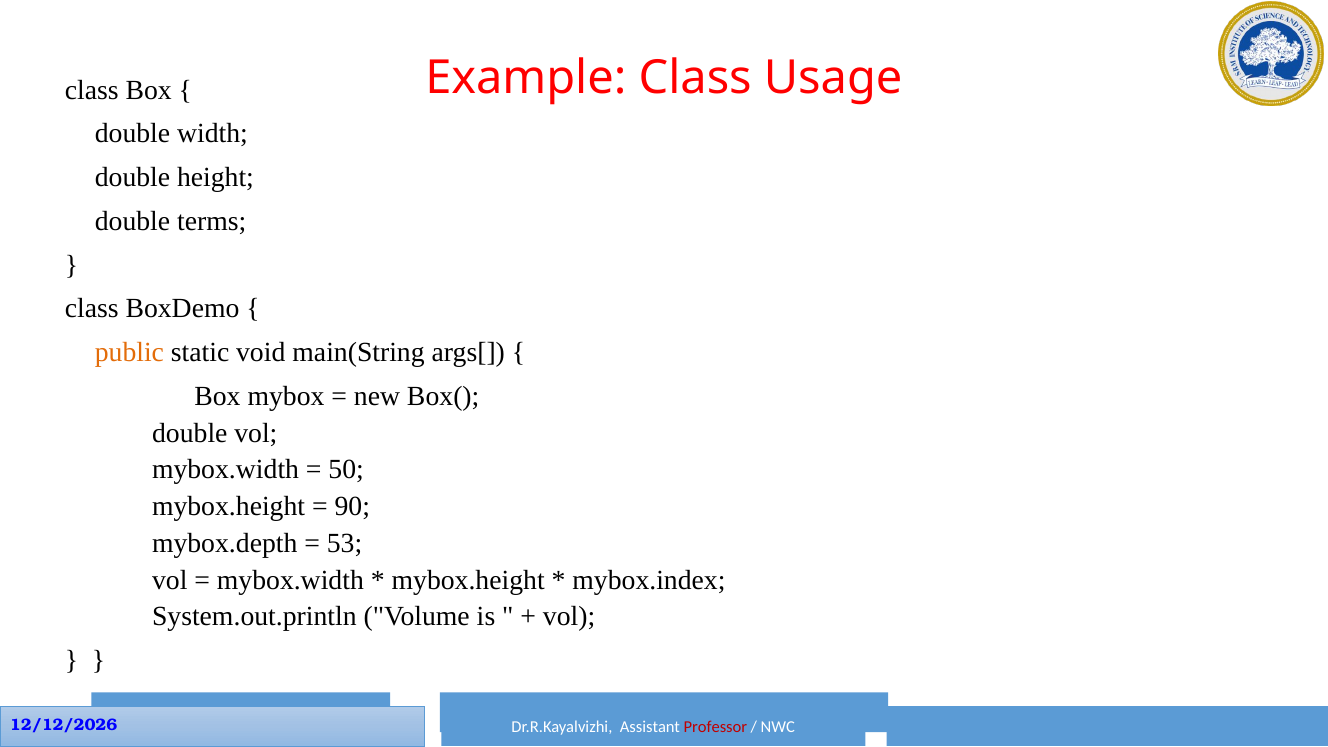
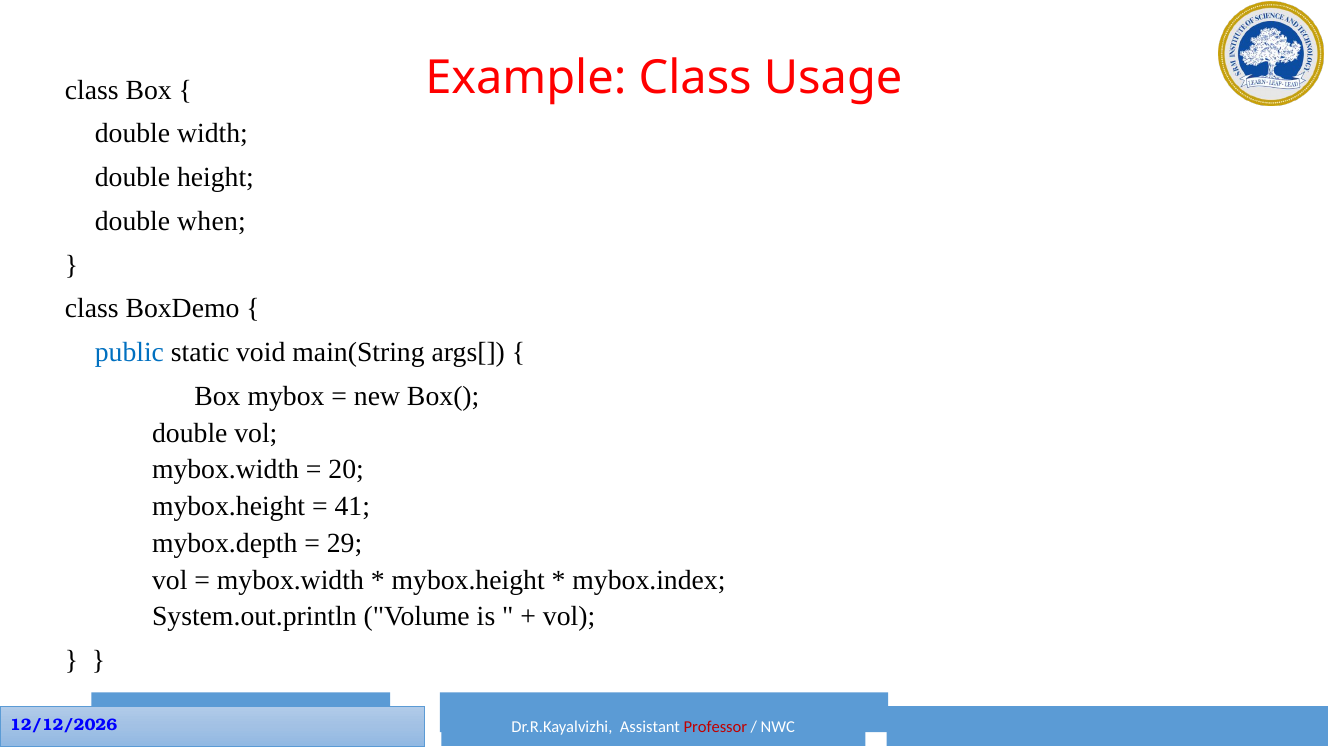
terms: terms -> when
public colour: orange -> blue
50: 50 -> 20
90: 90 -> 41
53: 53 -> 29
